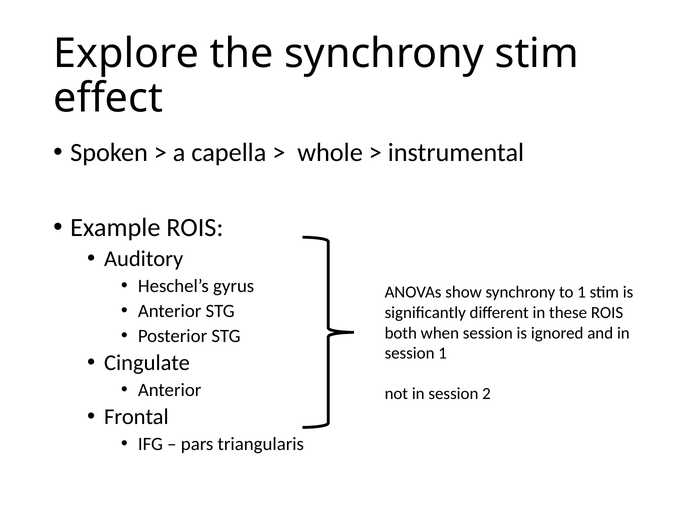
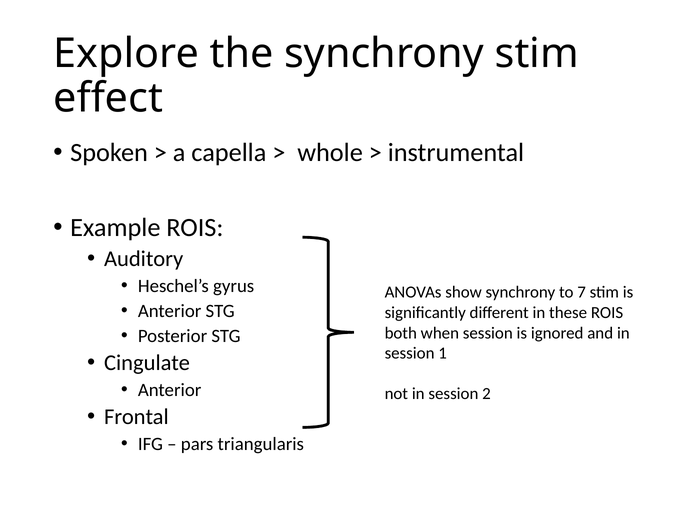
to 1: 1 -> 7
